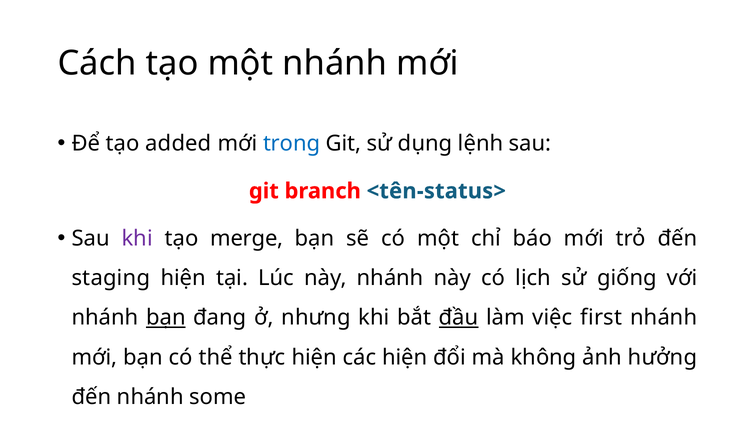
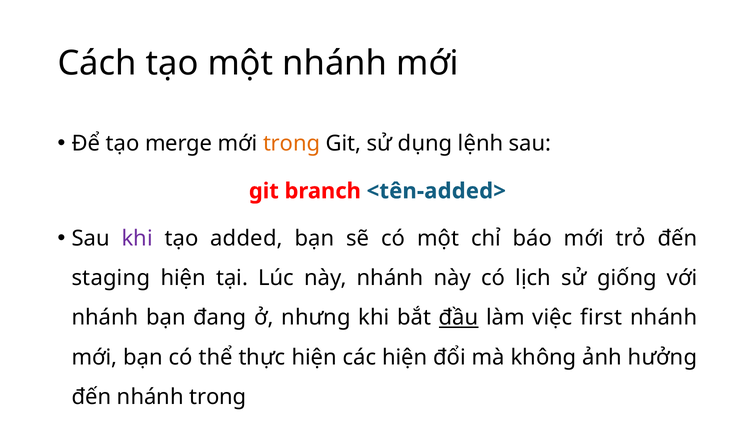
added: added -> merge
trong at (292, 144) colour: blue -> orange
<tên-status>: <tên-status> -> <tên-added>
merge: merge -> added
bạn at (166, 318) underline: present -> none
nhánh some: some -> trong
